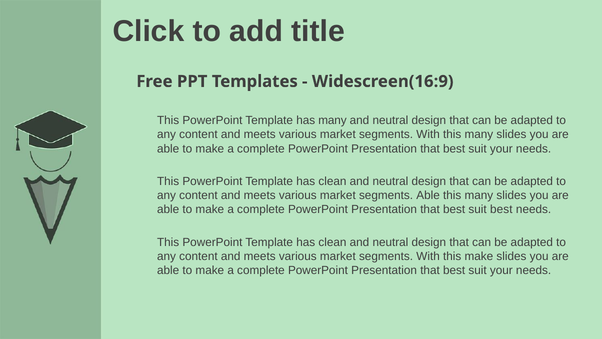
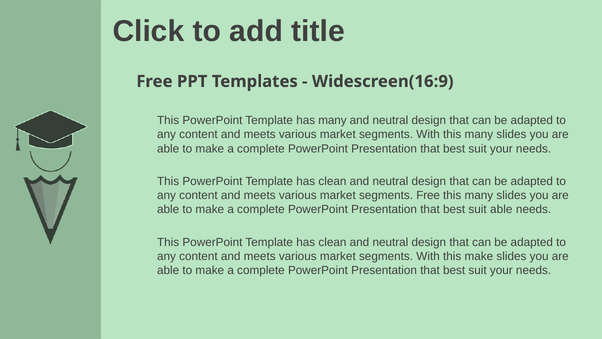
segments Able: Able -> Free
suit best: best -> able
